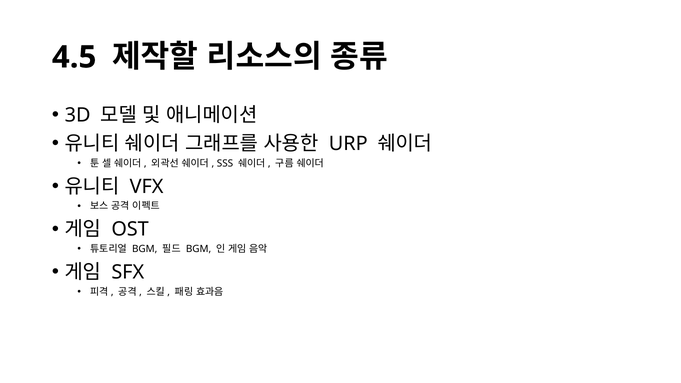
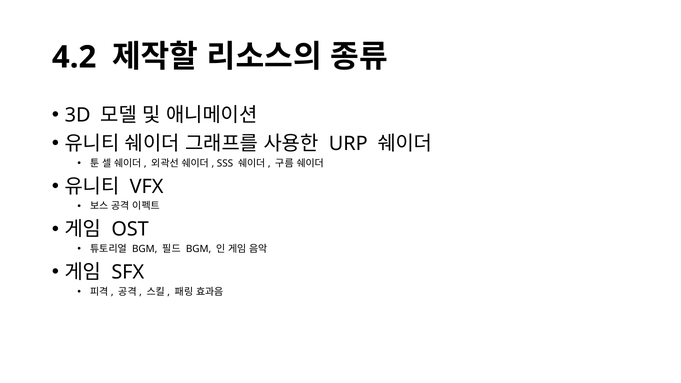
4.5: 4.5 -> 4.2
